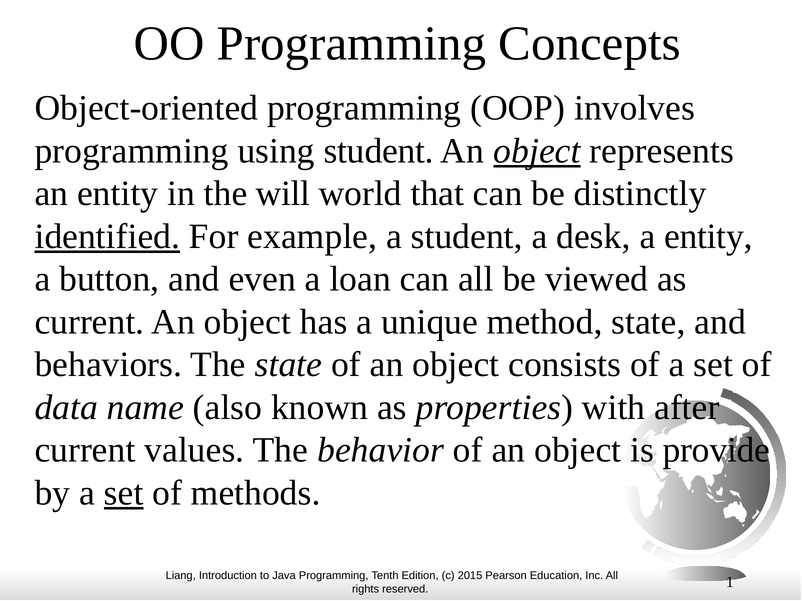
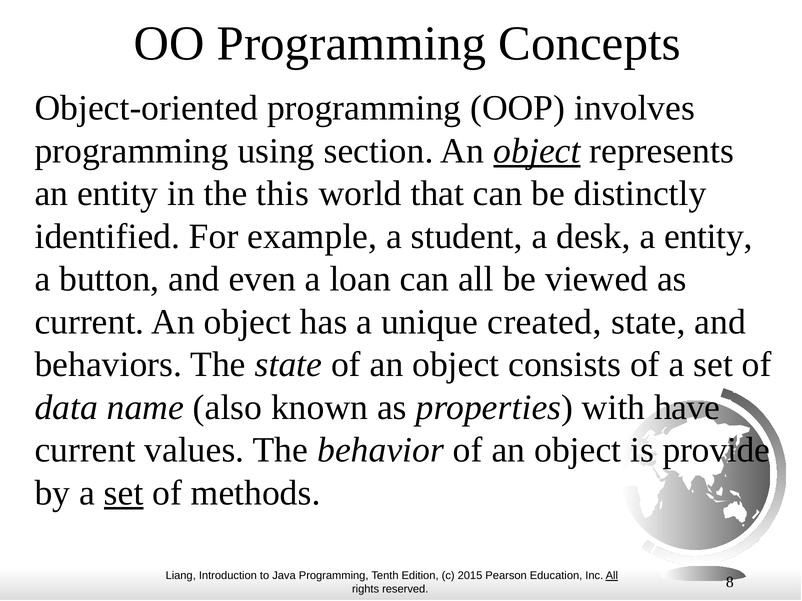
using student: student -> section
will: will -> this
identified underline: present -> none
method: method -> created
after: after -> have
All at (612, 576) underline: none -> present
1: 1 -> 8
